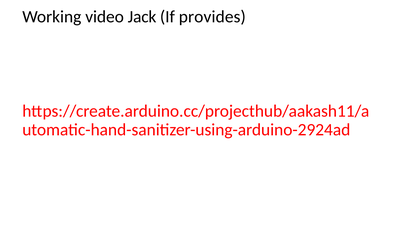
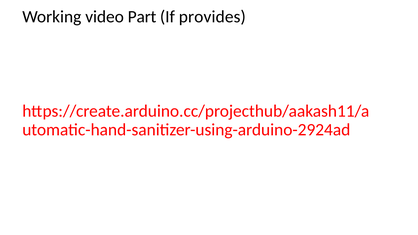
Jack: Jack -> Part
